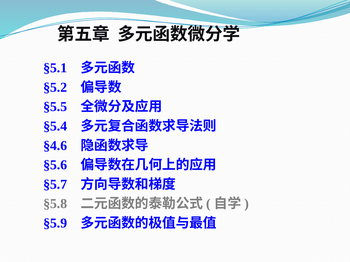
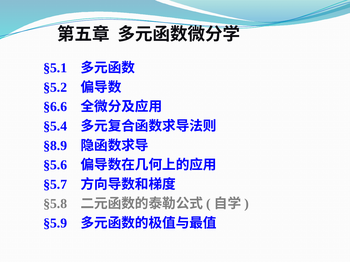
§5.5: §5.5 -> §6.6
§4.6: §4.6 -> §8.9
